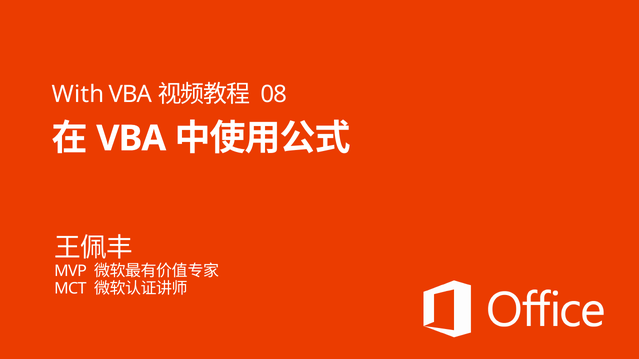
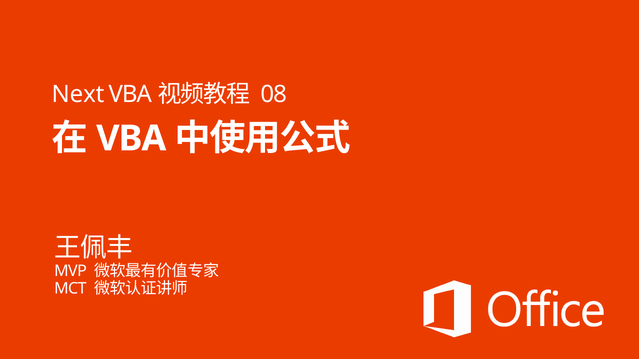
With: With -> Next
